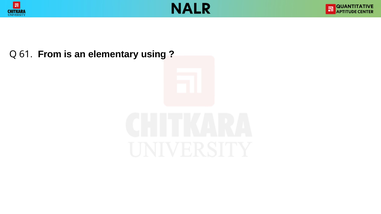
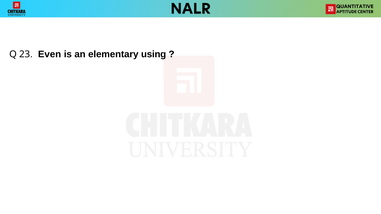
61: 61 -> 23
From: From -> Even
